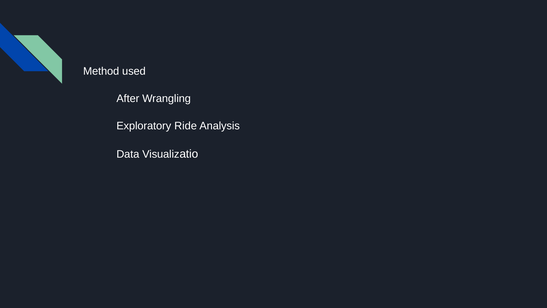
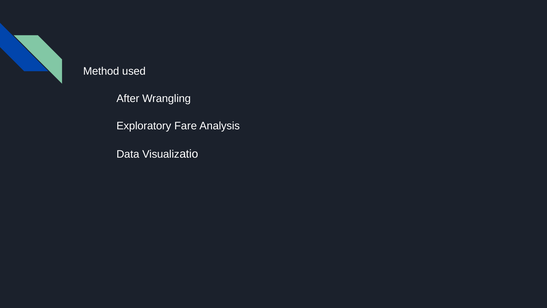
Ride: Ride -> Fare
